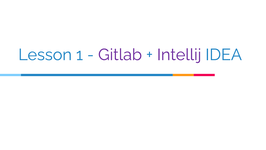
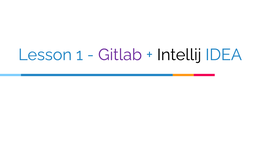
Intellij colour: purple -> black
